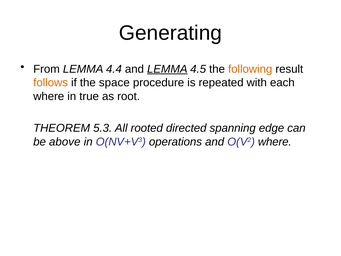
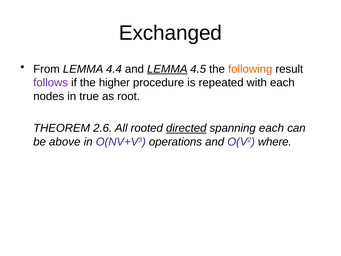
Generating: Generating -> Exchanged
follows colour: orange -> purple
space: space -> higher
where at (49, 96): where -> nodes
5.3: 5.3 -> 2.6
directed underline: none -> present
spanning edge: edge -> each
